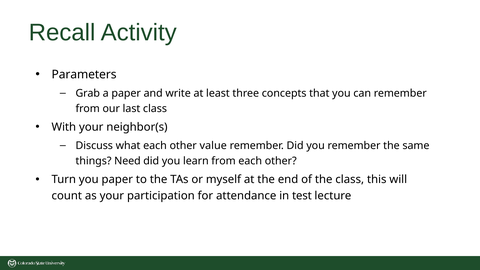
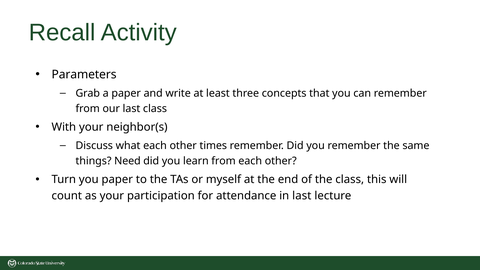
value: value -> times
in test: test -> last
